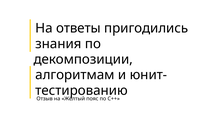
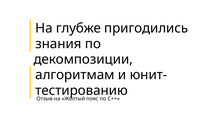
ответы: ответы -> глубже
